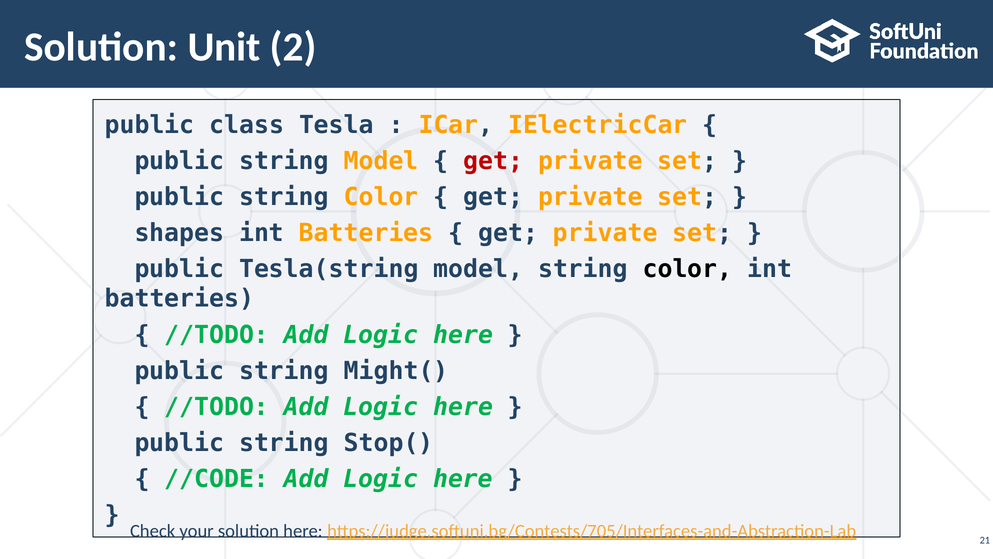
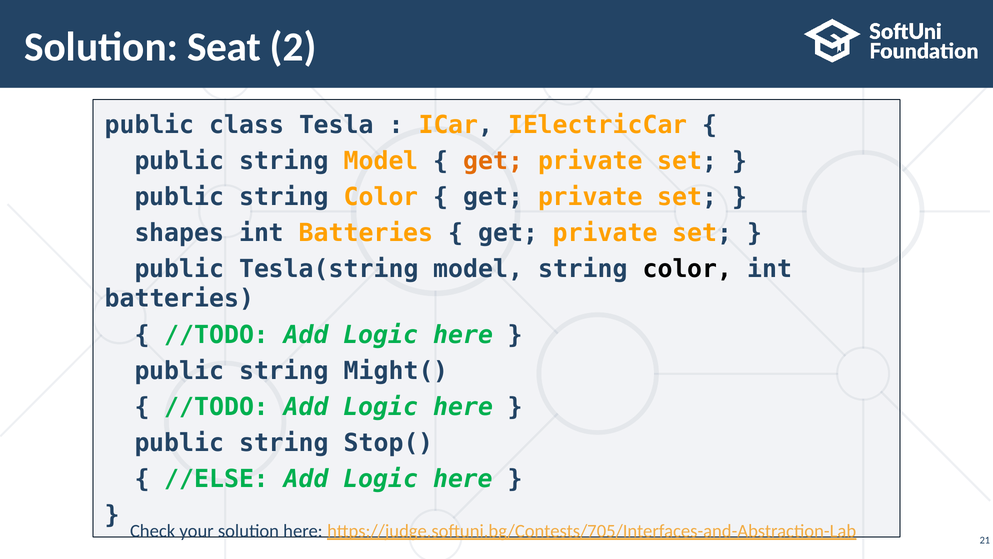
Unit: Unit -> Seat
get at (493, 161) colour: red -> orange
//CODE: //CODE -> //ELSE
